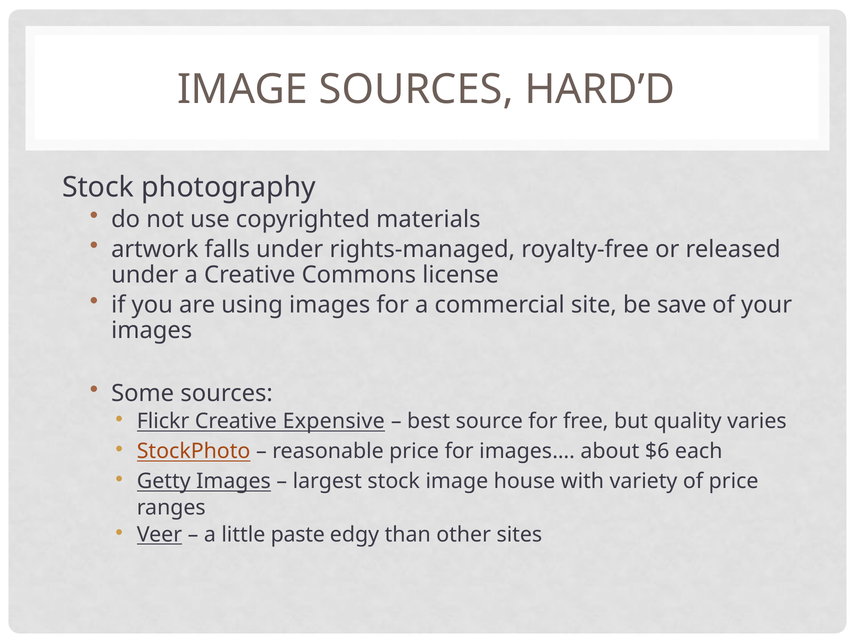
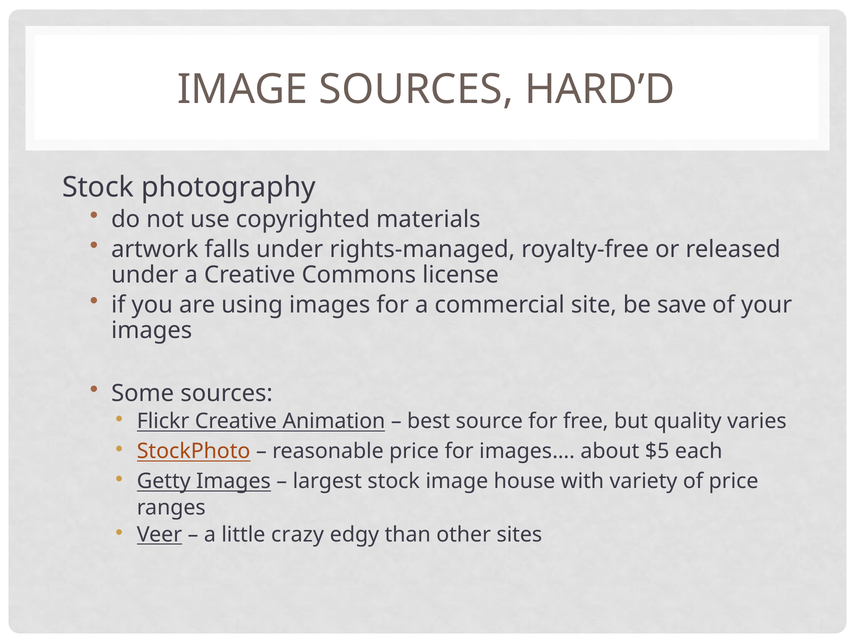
Expensive: Expensive -> Animation
$6: $6 -> $5
paste: paste -> crazy
